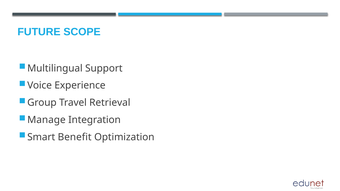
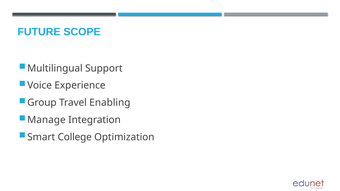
Retrieval: Retrieval -> Enabling
Benefit: Benefit -> College
